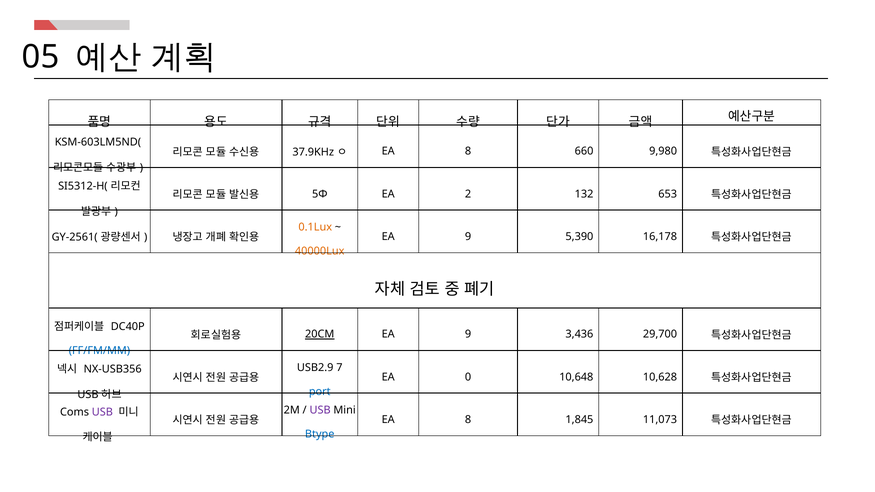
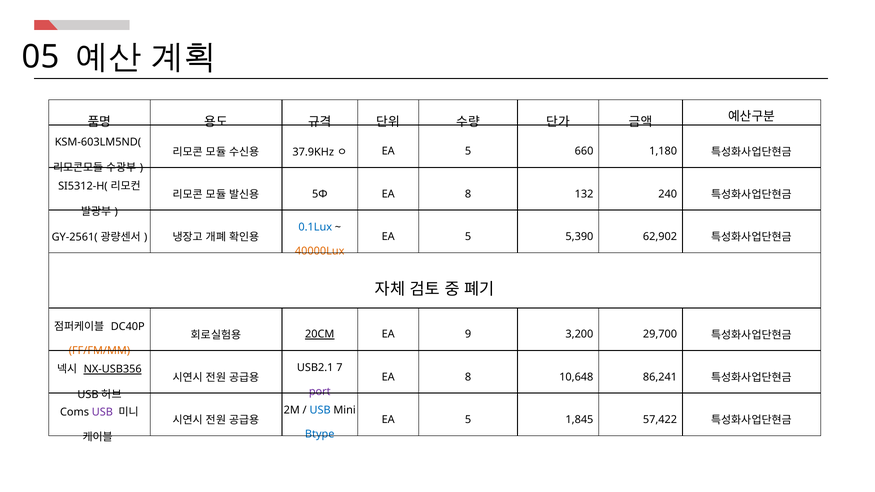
8 at (468, 151): 8 -> 5
9,980: 9,980 -> 1,180
5Φ EA 2: 2 -> 8
653: 653 -> 240
0.1Lux colour: orange -> blue
9 at (468, 237): 9 -> 5
16,178: 16,178 -> 62,902
3,436: 3,436 -> 3,200
FF/FM/MM colour: blue -> orange
USB2.9: USB2.9 -> USB2.1
NX-USB356 underline: none -> present
0 at (468, 377): 0 -> 8
10,628: 10,628 -> 86,241
port colour: blue -> purple
USB at (320, 411) colour: purple -> blue
8 at (468, 420): 8 -> 5
11,073: 11,073 -> 57,422
